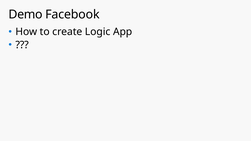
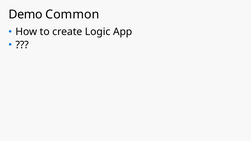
Facebook: Facebook -> Common
